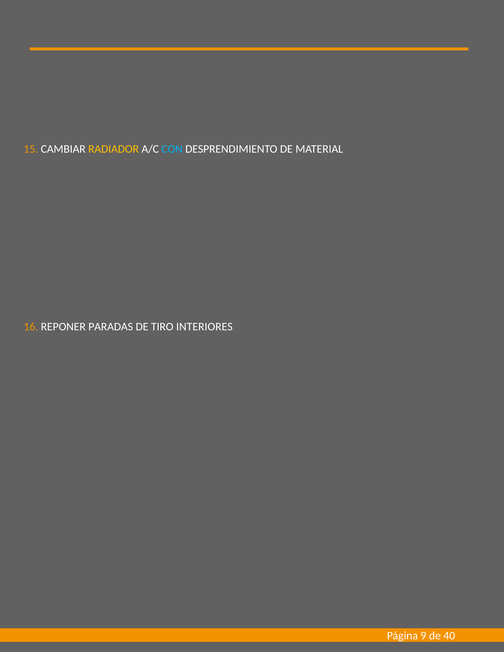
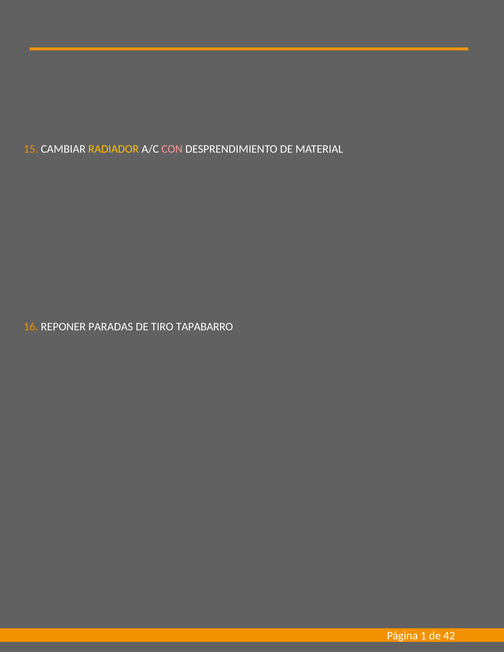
CON colour: light blue -> pink
INTERIORES: INTERIORES -> TAPABARRO
9: 9 -> 1
40: 40 -> 42
